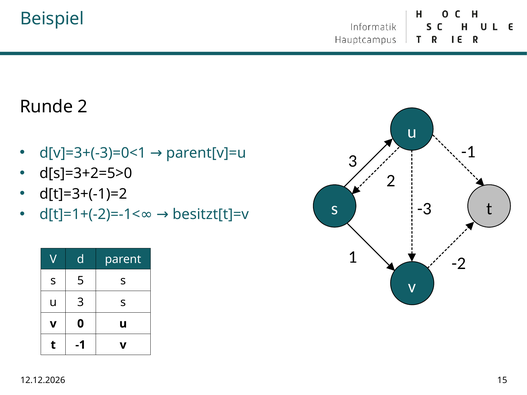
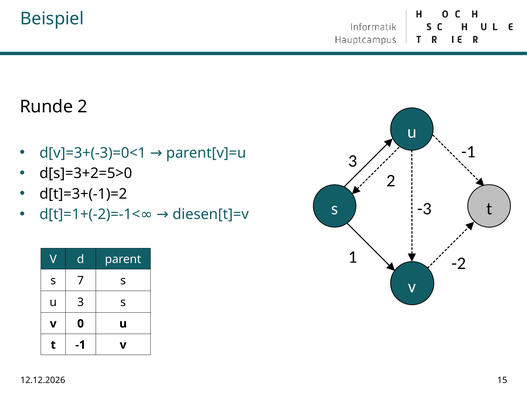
besitzt[t]=v: besitzt[t]=v -> diesen[t]=v
5: 5 -> 7
